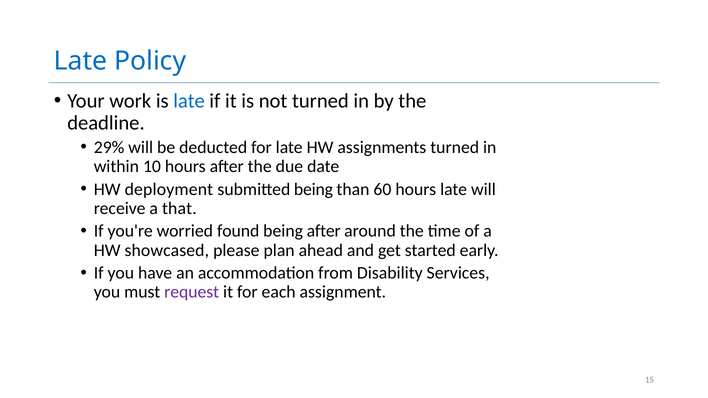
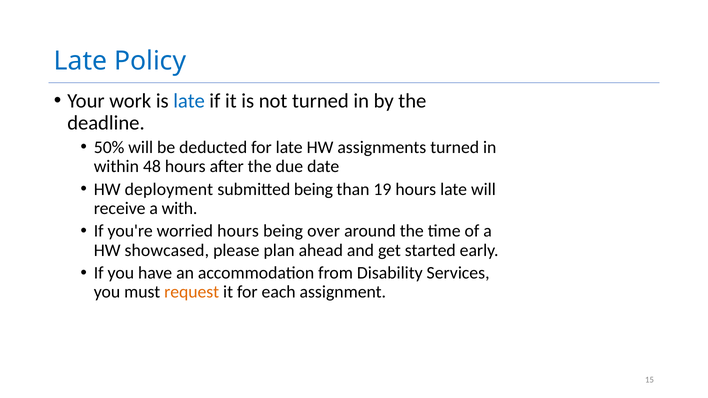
29%: 29% -> 50%
10: 10 -> 48
60: 60 -> 19
that: that -> with
worried found: found -> hours
being after: after -> over
request colour: purple -> orange
